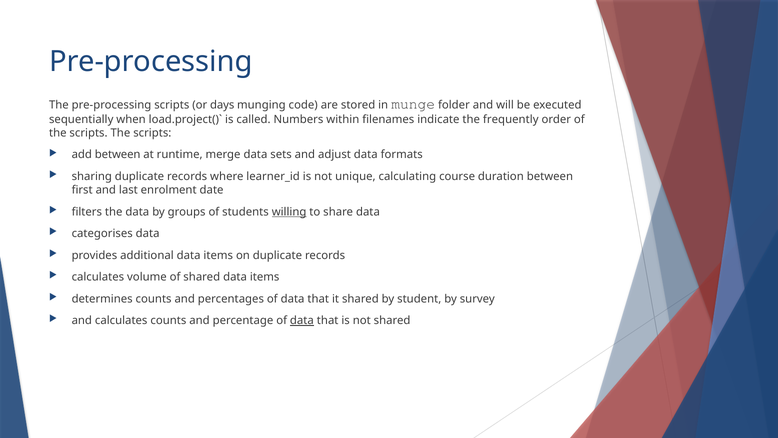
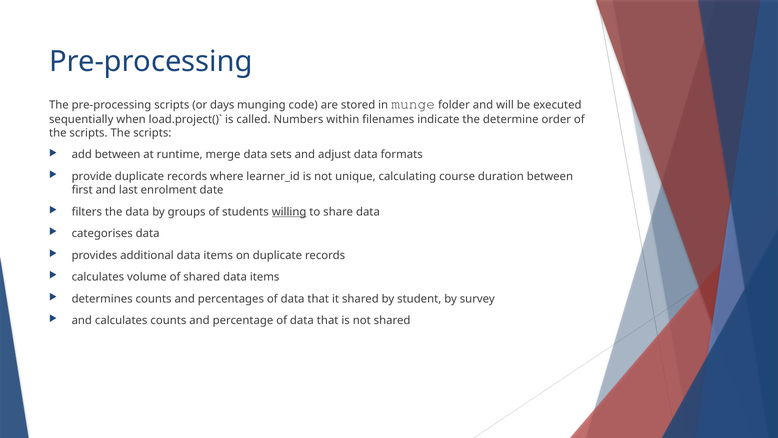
frequently: frequently -> determine
sharing: sharing -> provide
data at (302, 320) underline: present -> none
